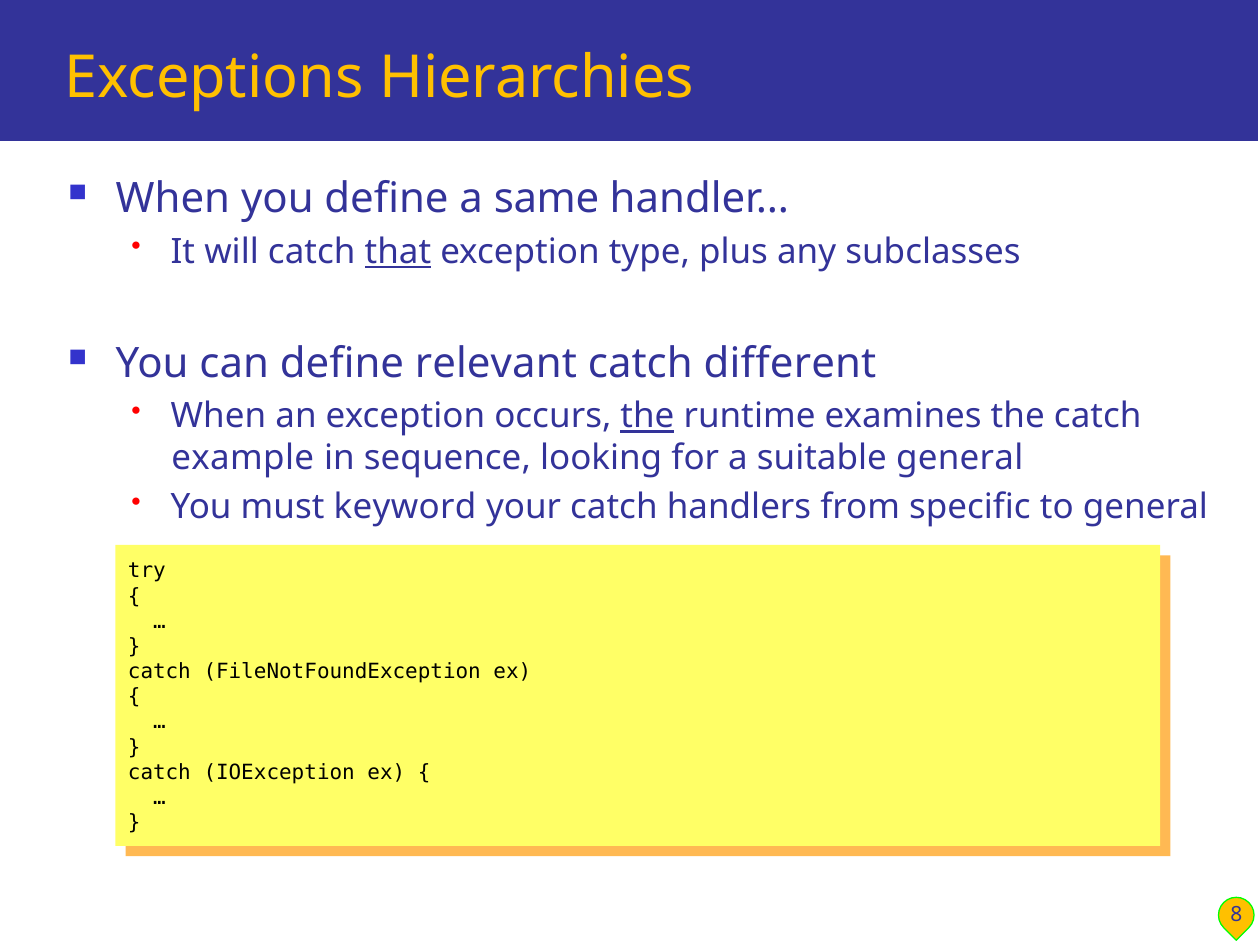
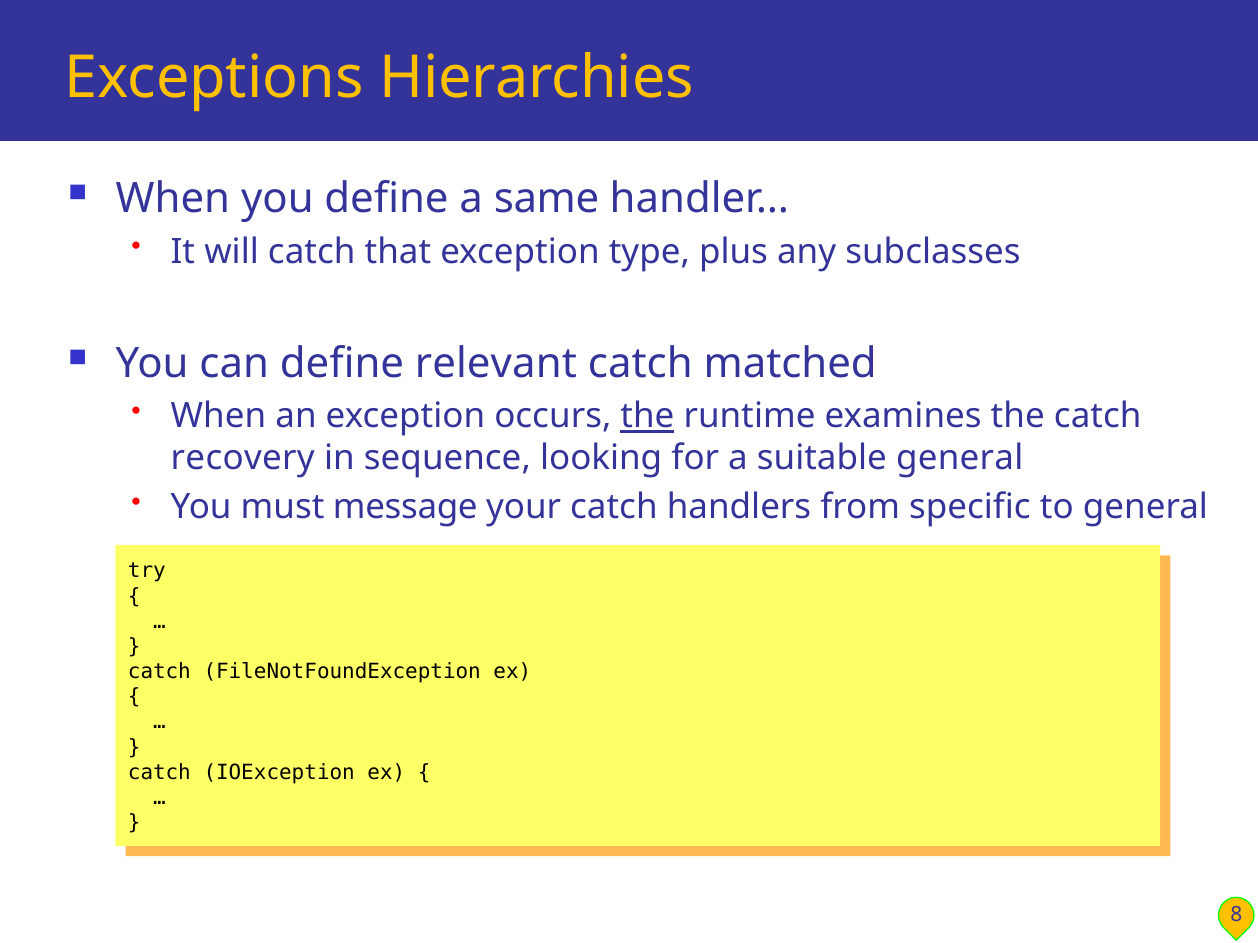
that underline: present -> none
different: different -> matched
example: example -> recovery
keyword: keyword -> message
